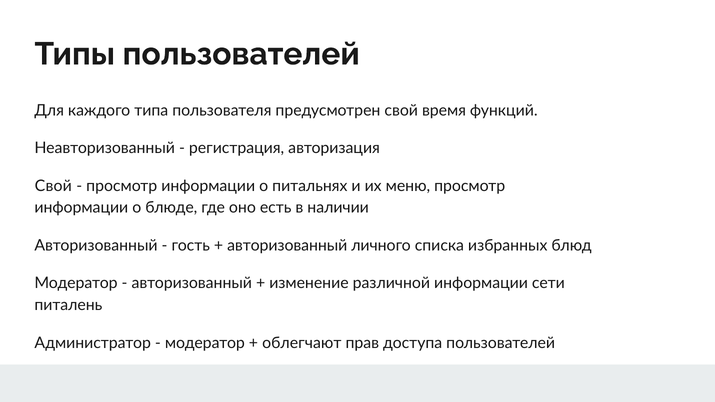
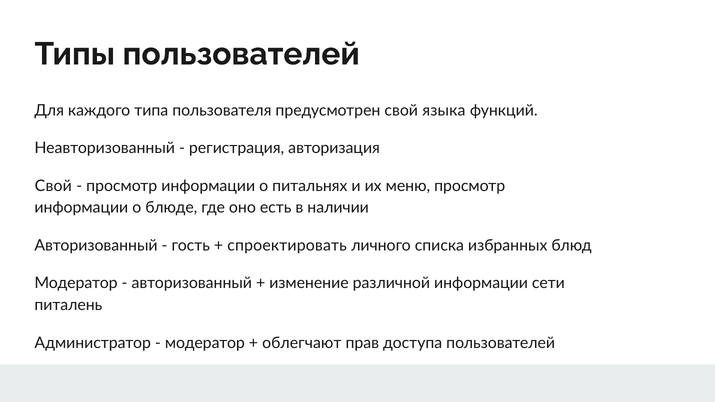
время: время -> языка
авторизованный at (287, 246): авторизованный -> спроектировать
